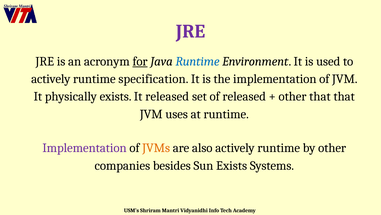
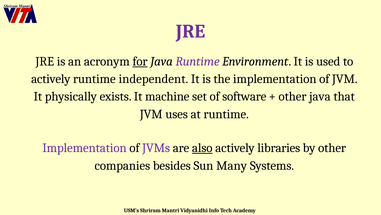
Runtime at (198, 61) colour: blue -> purple
specification: specification -> independent
It released: released -> machine
of released: released -> software
other that: that -> java
JVMs colour: orange -> purple
also underline: none -> present
runtime at (279, 147): runtime -> libraries
Sun Exists: Exists -> Many
